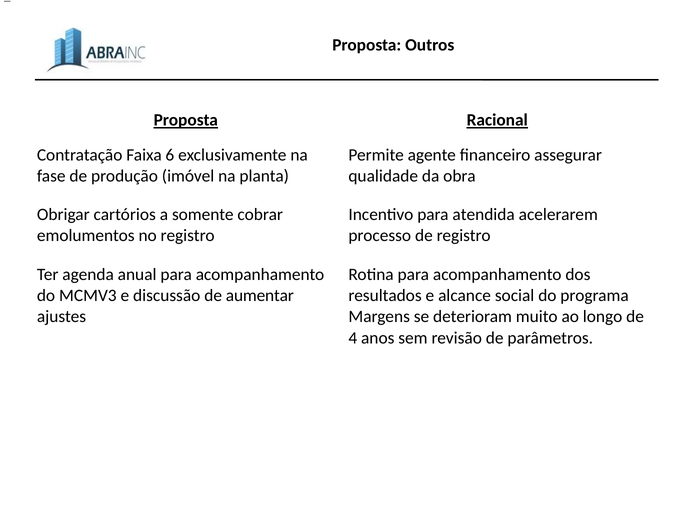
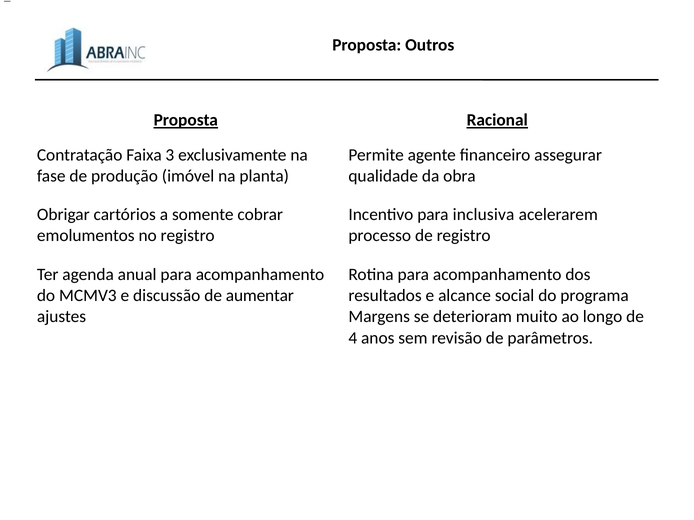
6: 6 -> 3
atendida: atendida -> inclusiva
